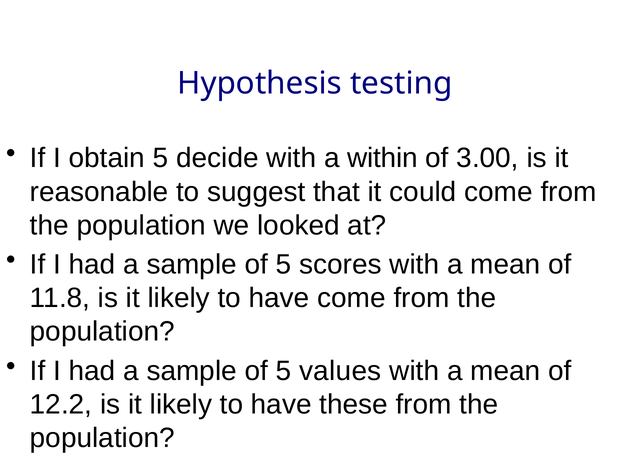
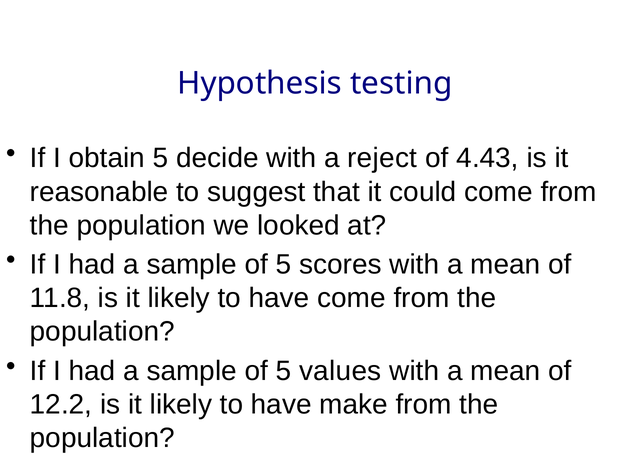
within: within -> reject
3.00: 3.00 -> 4.43
these: these -> make
